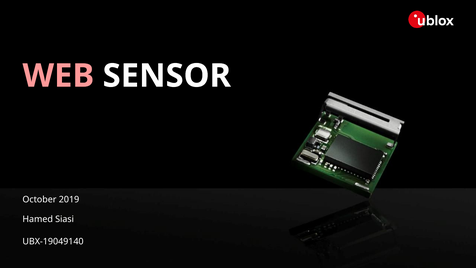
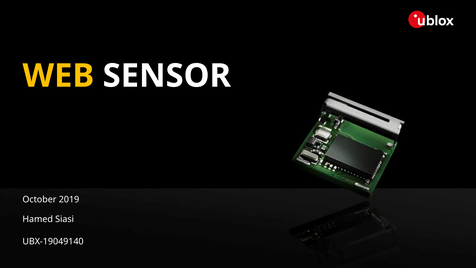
WEB colour: pink -> yellow
